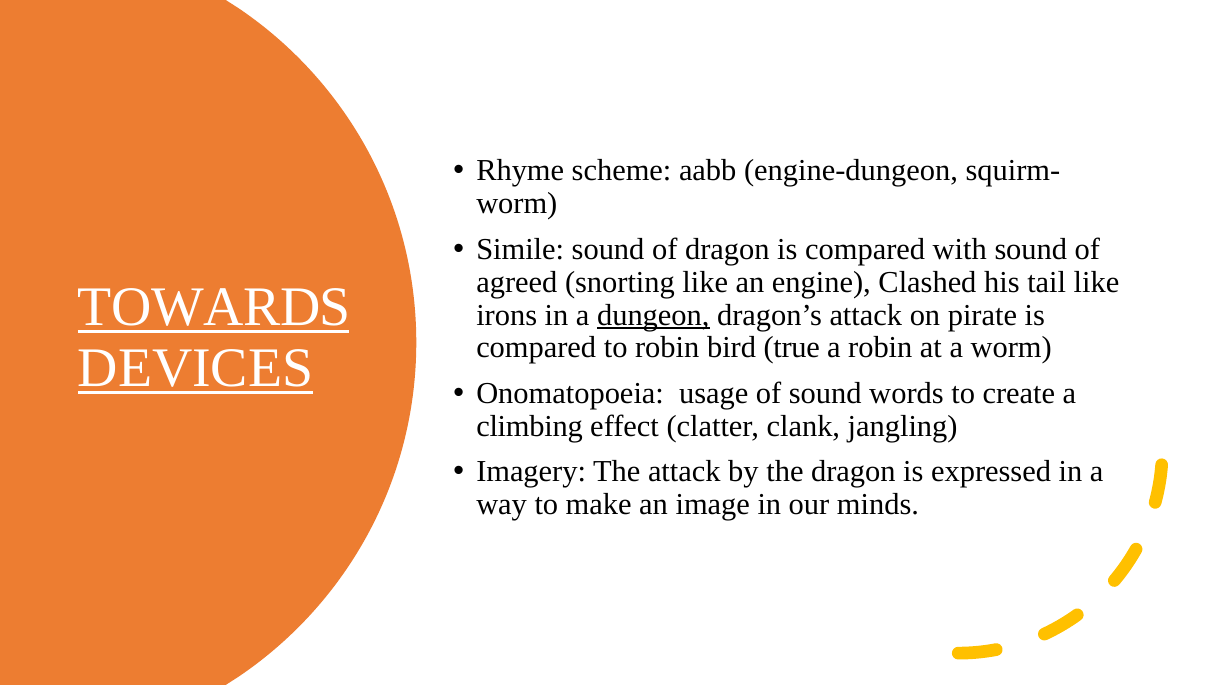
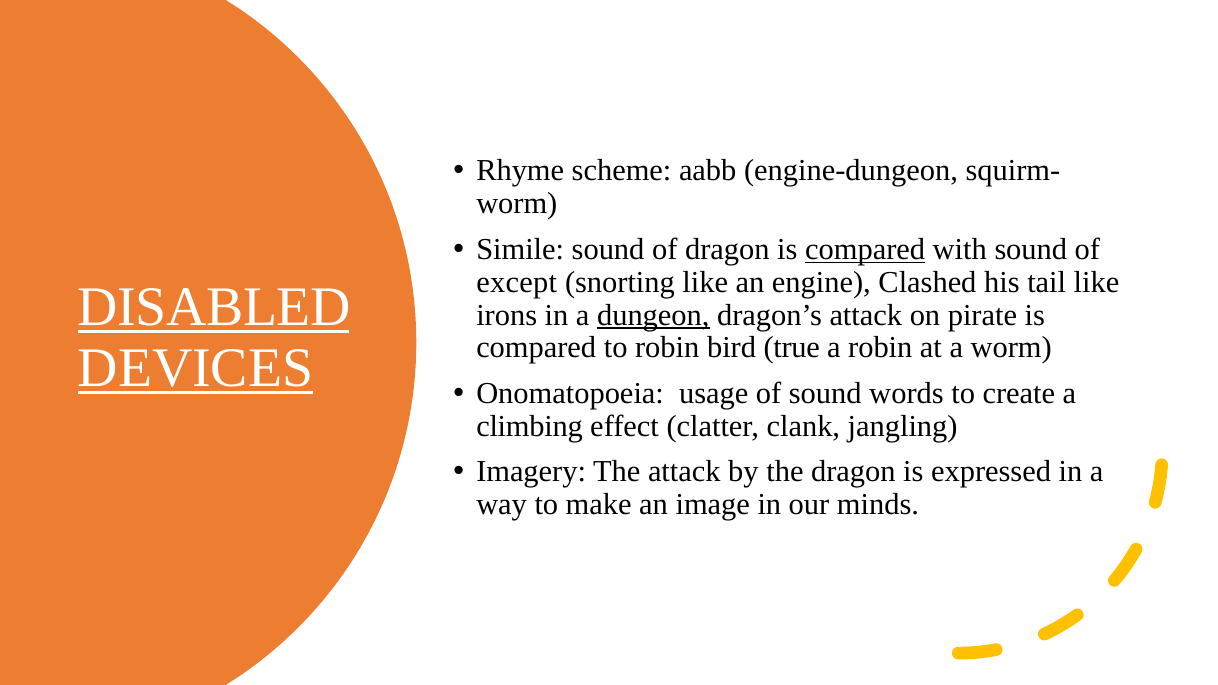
compared at (865, 249) underline: none -> present
agreed: agreed -> except
TOWARDS: TOWARDS -> DISABLED
